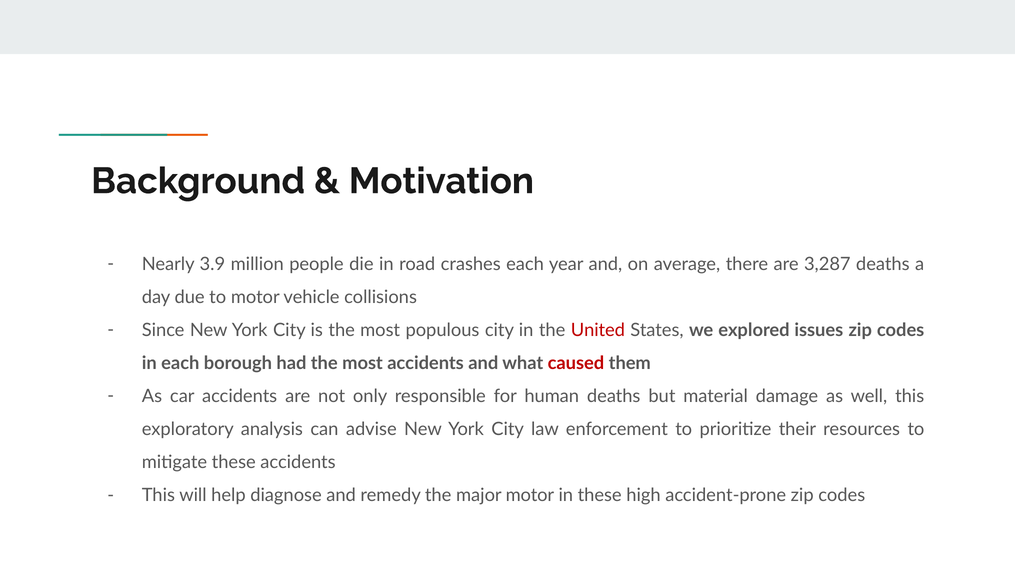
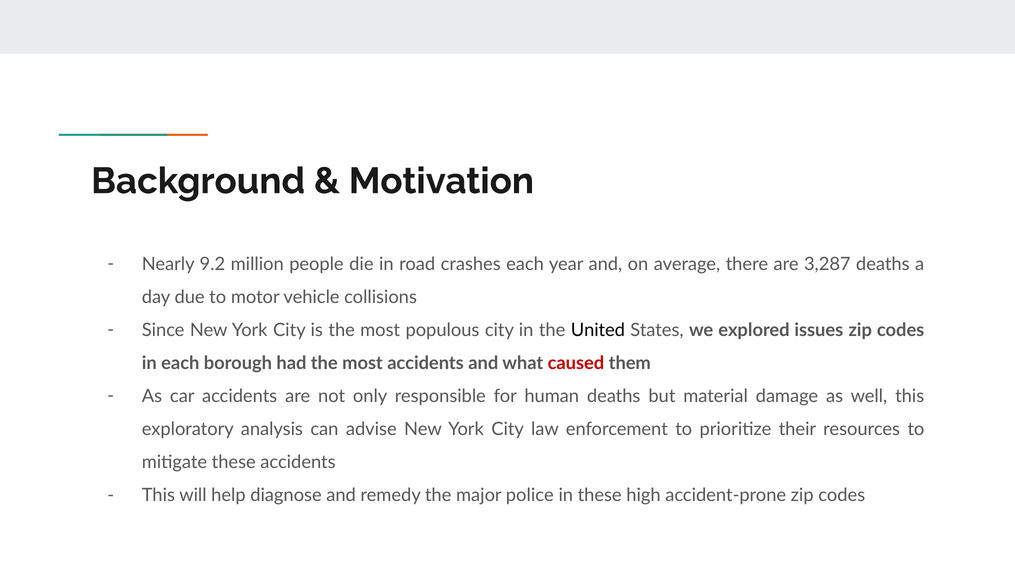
3.9: 3.9 -> 9.2
United colour: red -> black
major motor: motor -> police
